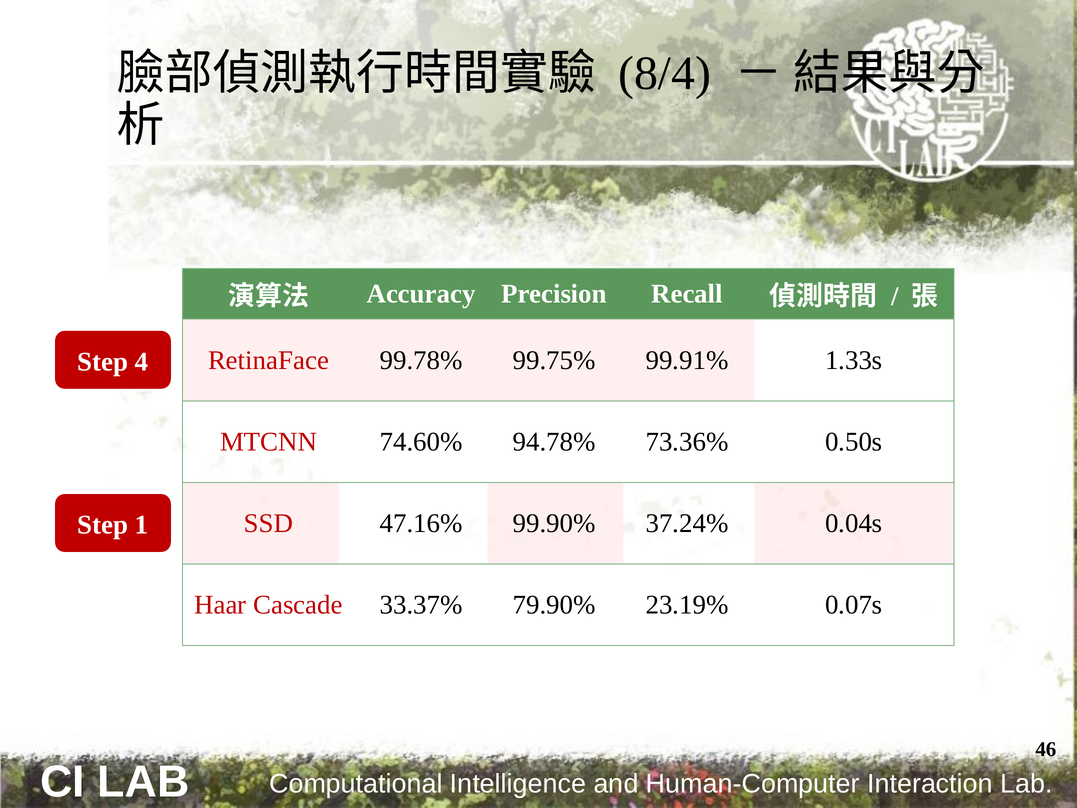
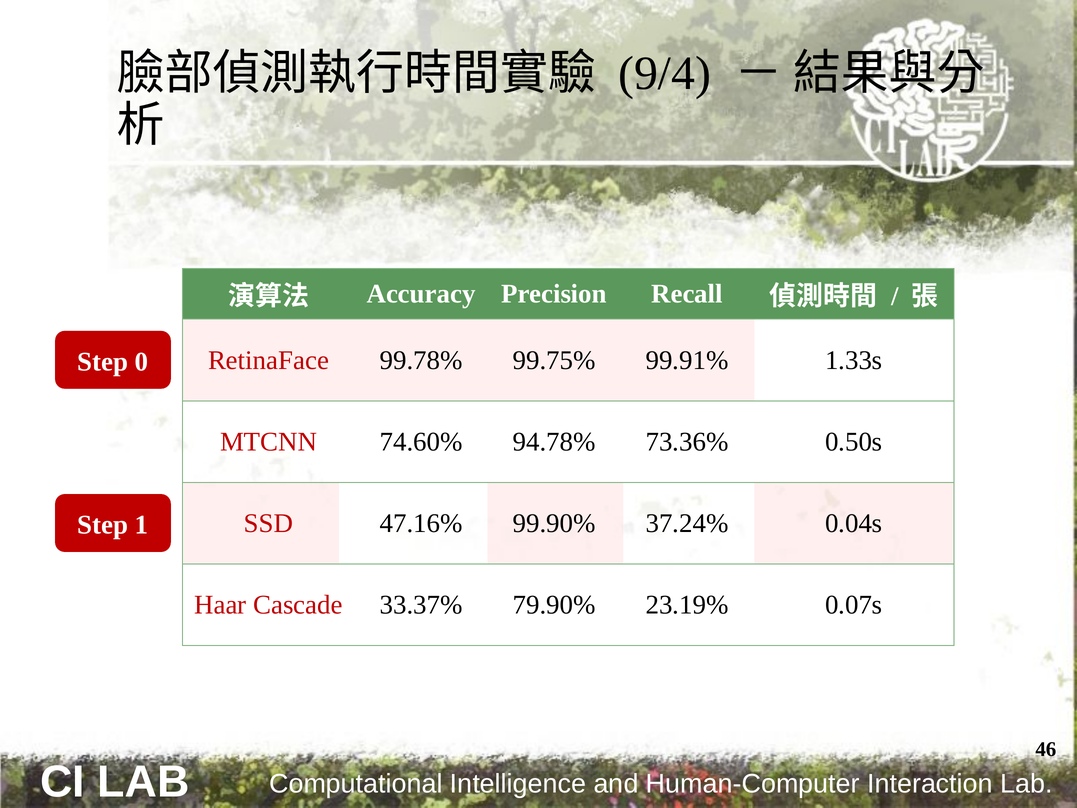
8/4: 8/4 -> 9/4
4: 4 -> 0
